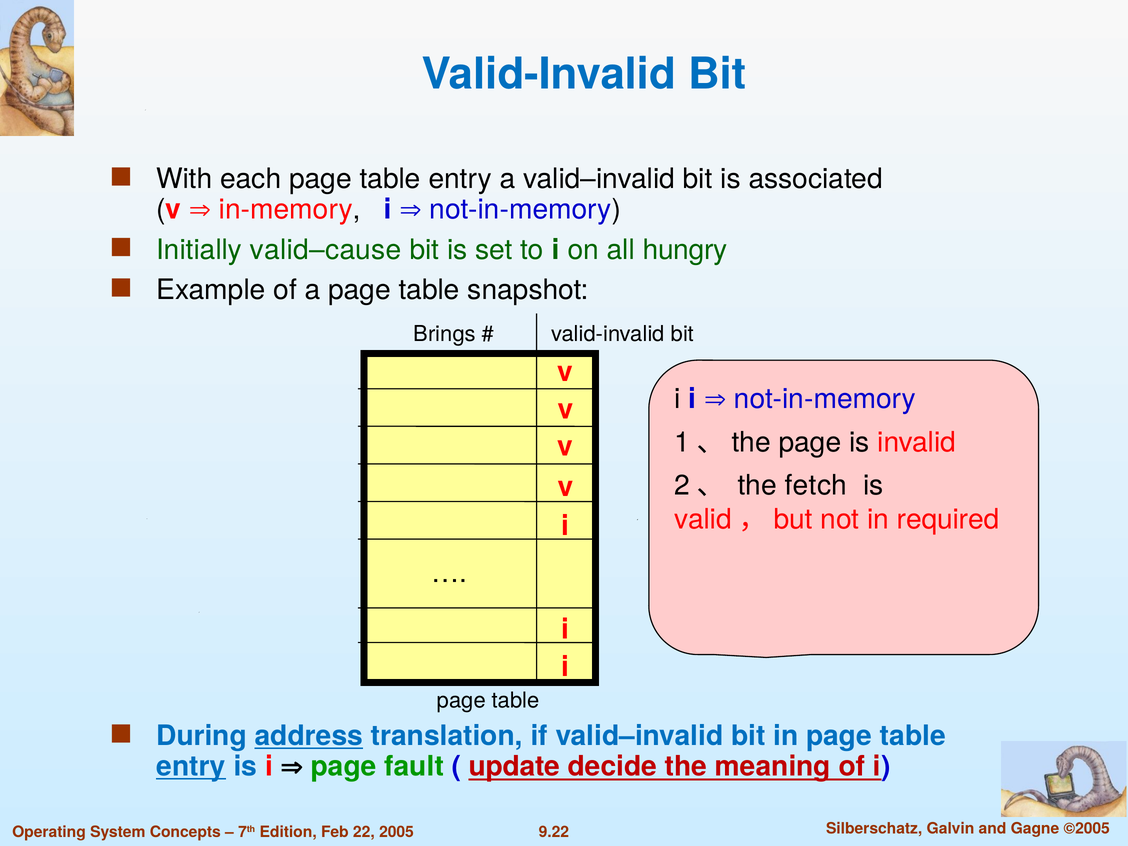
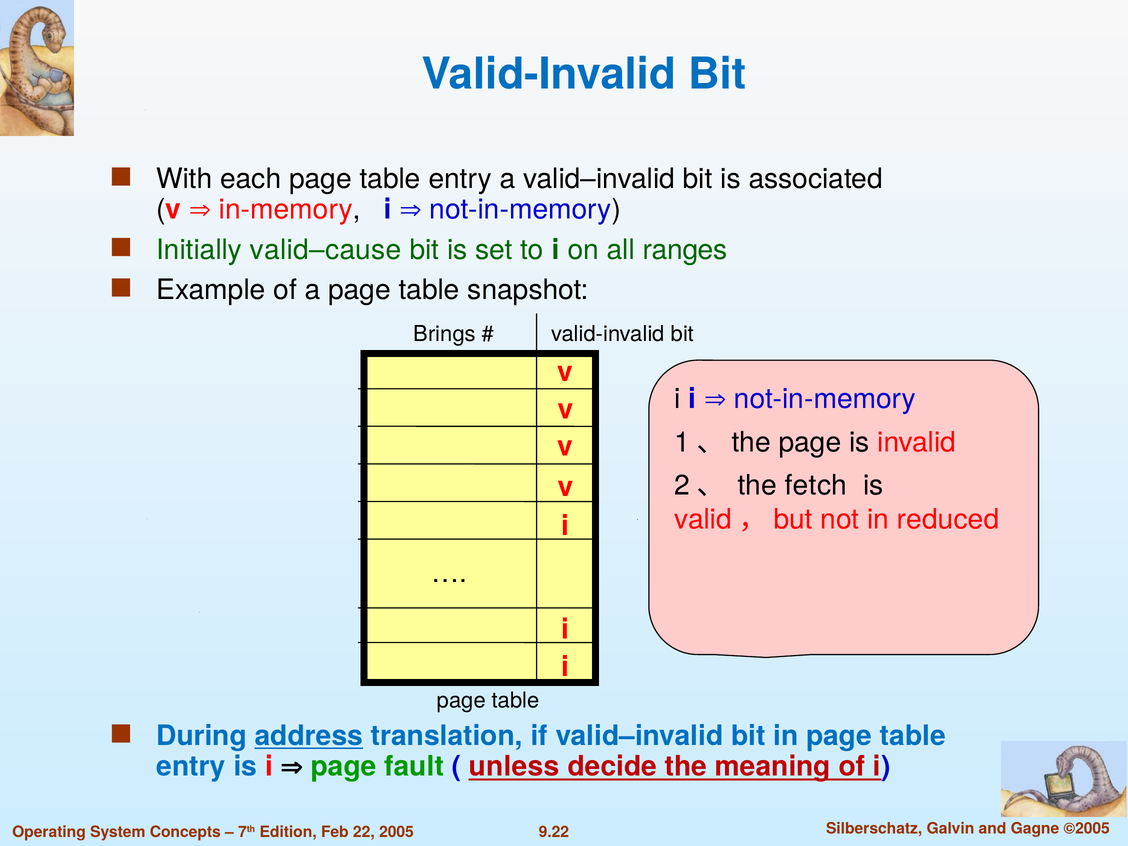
hungry: hungry -> ranges
required: required -> reduced
entry at (191, 767) underline: present -> none
update: update -> unless
